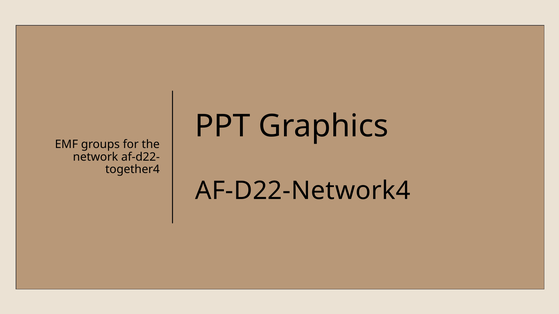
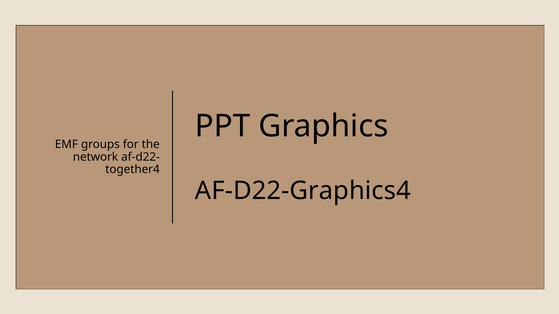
AF-D22-Network4: AF-D22-Network4 -> AF-D22-Graphics4
